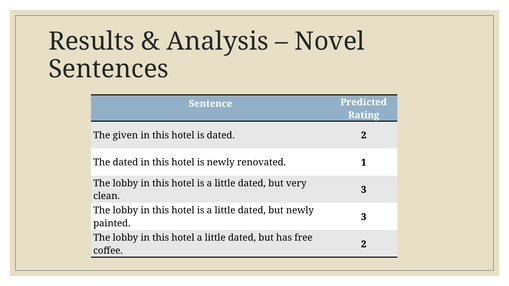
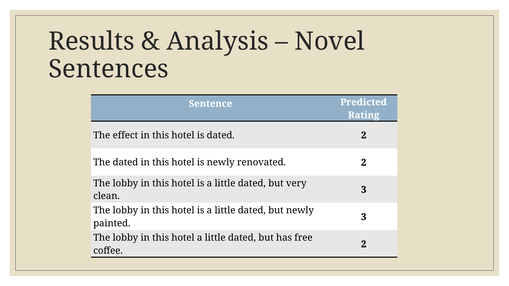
given: given -> effect
renovated 1: 1 -> 2
